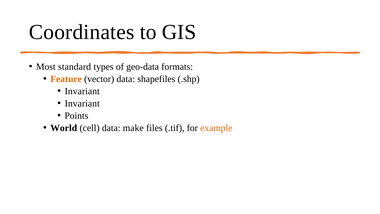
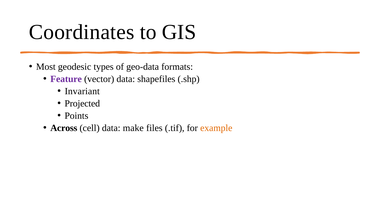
standard: standard -> geodesic
Feature colour: orange -> purple
Invariant at (82, 103): Invariant -> Projected
World: World -> Across
